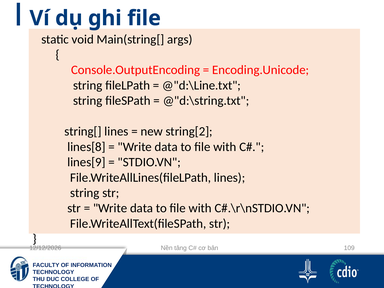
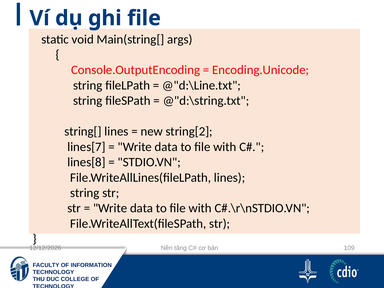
lines[8: lines[8 -> lines[7
lines[9: lines[9 -> lines[8
